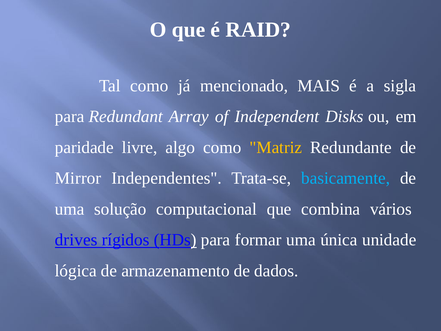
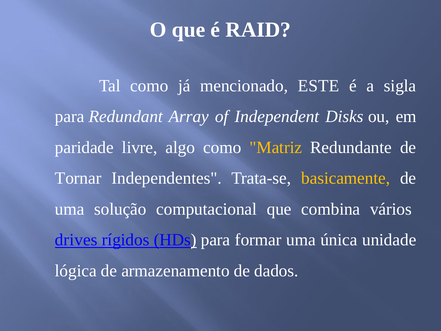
MAIS: MAIS -> ESTE
Mirror: Mirror -> Tornar
basicamente colour: light blue -> yellow
